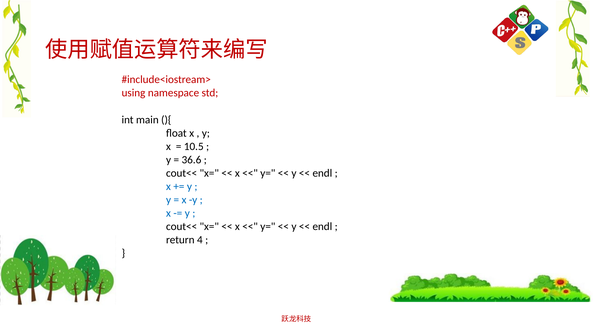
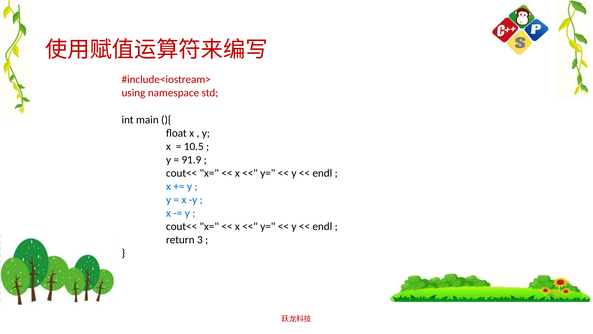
36.6: 36.6 -> 91.9
4: 4 -> 3
